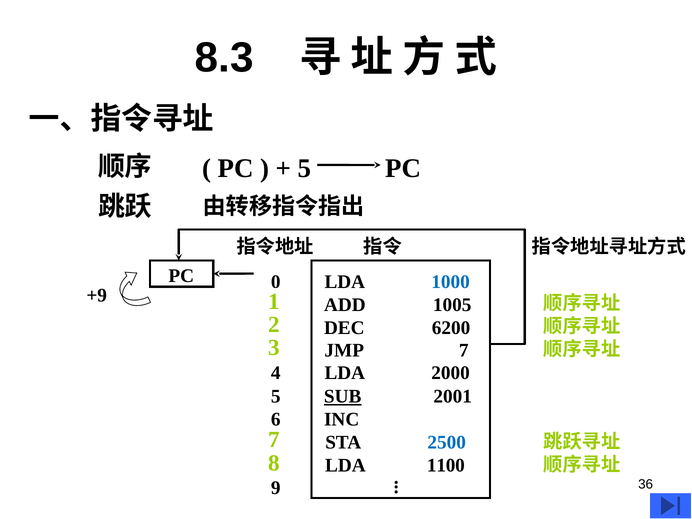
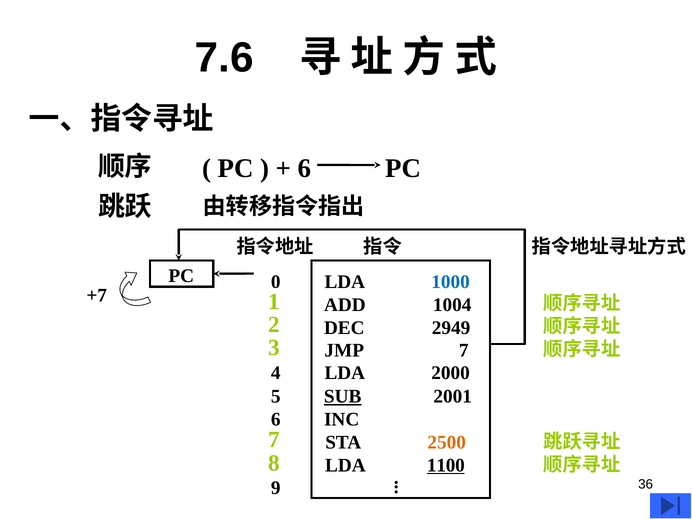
8.3: 8.3 -> 7.6
5 at (305, 168): 5 -> 6
+9: +9 -> +7
1005: 1005 -> 1004
6200: 6200 -> 2949
2500 colour: blue -> orange
1100 underline: none -> present
